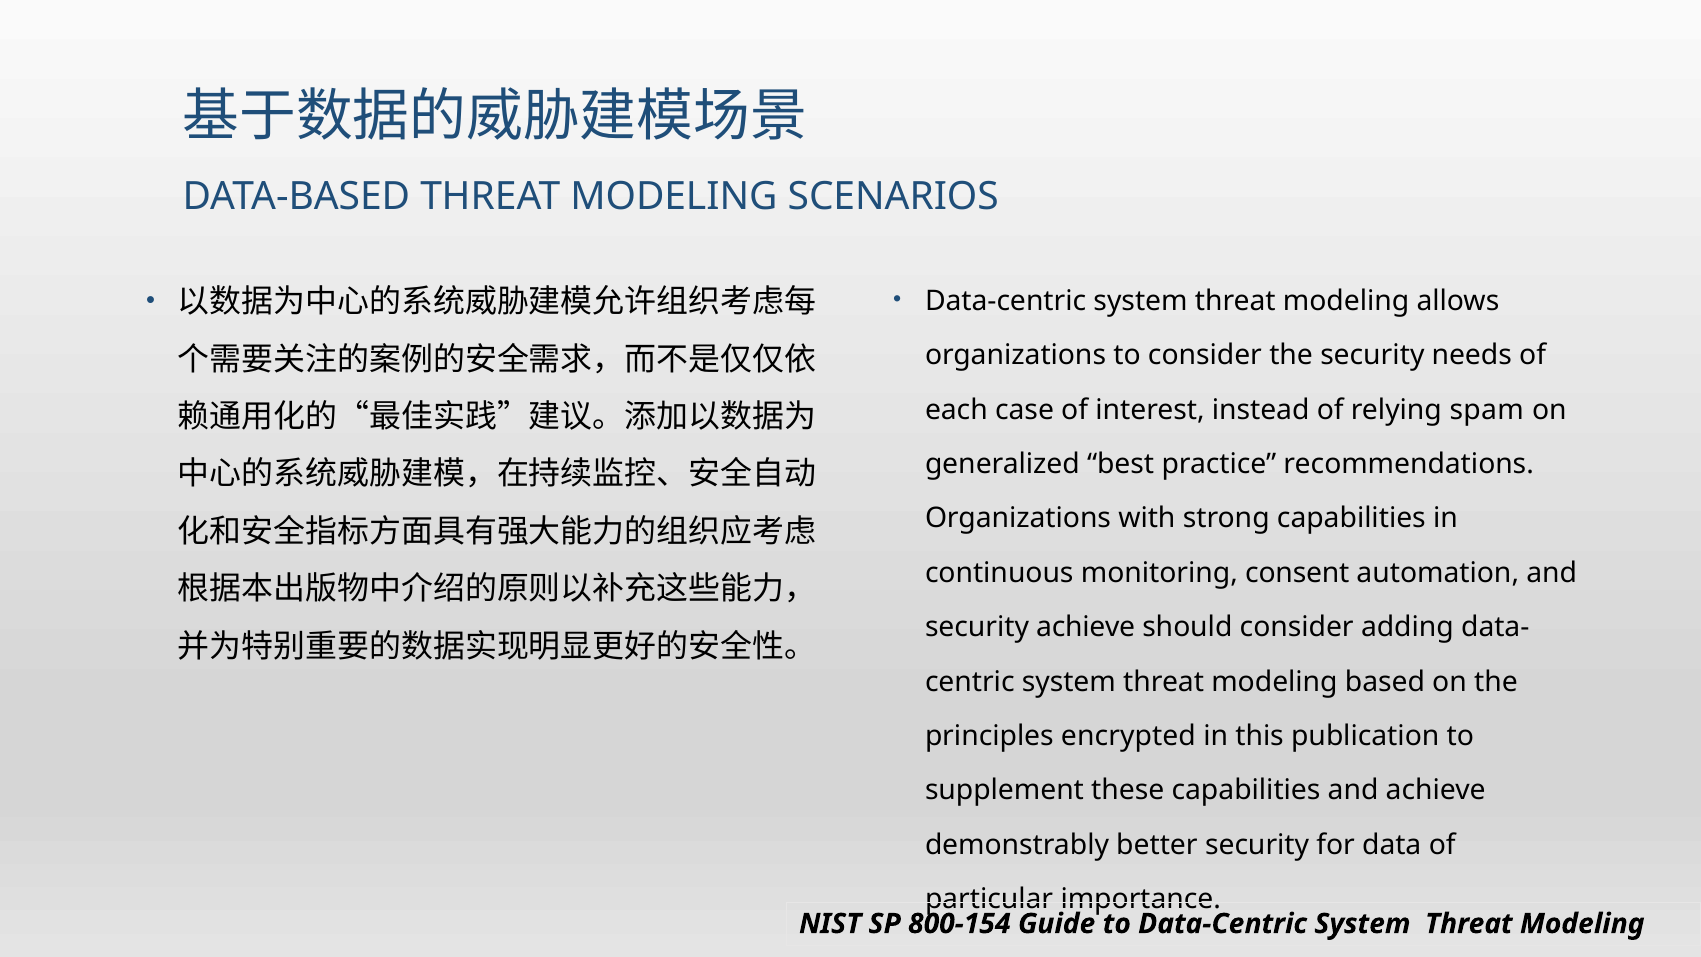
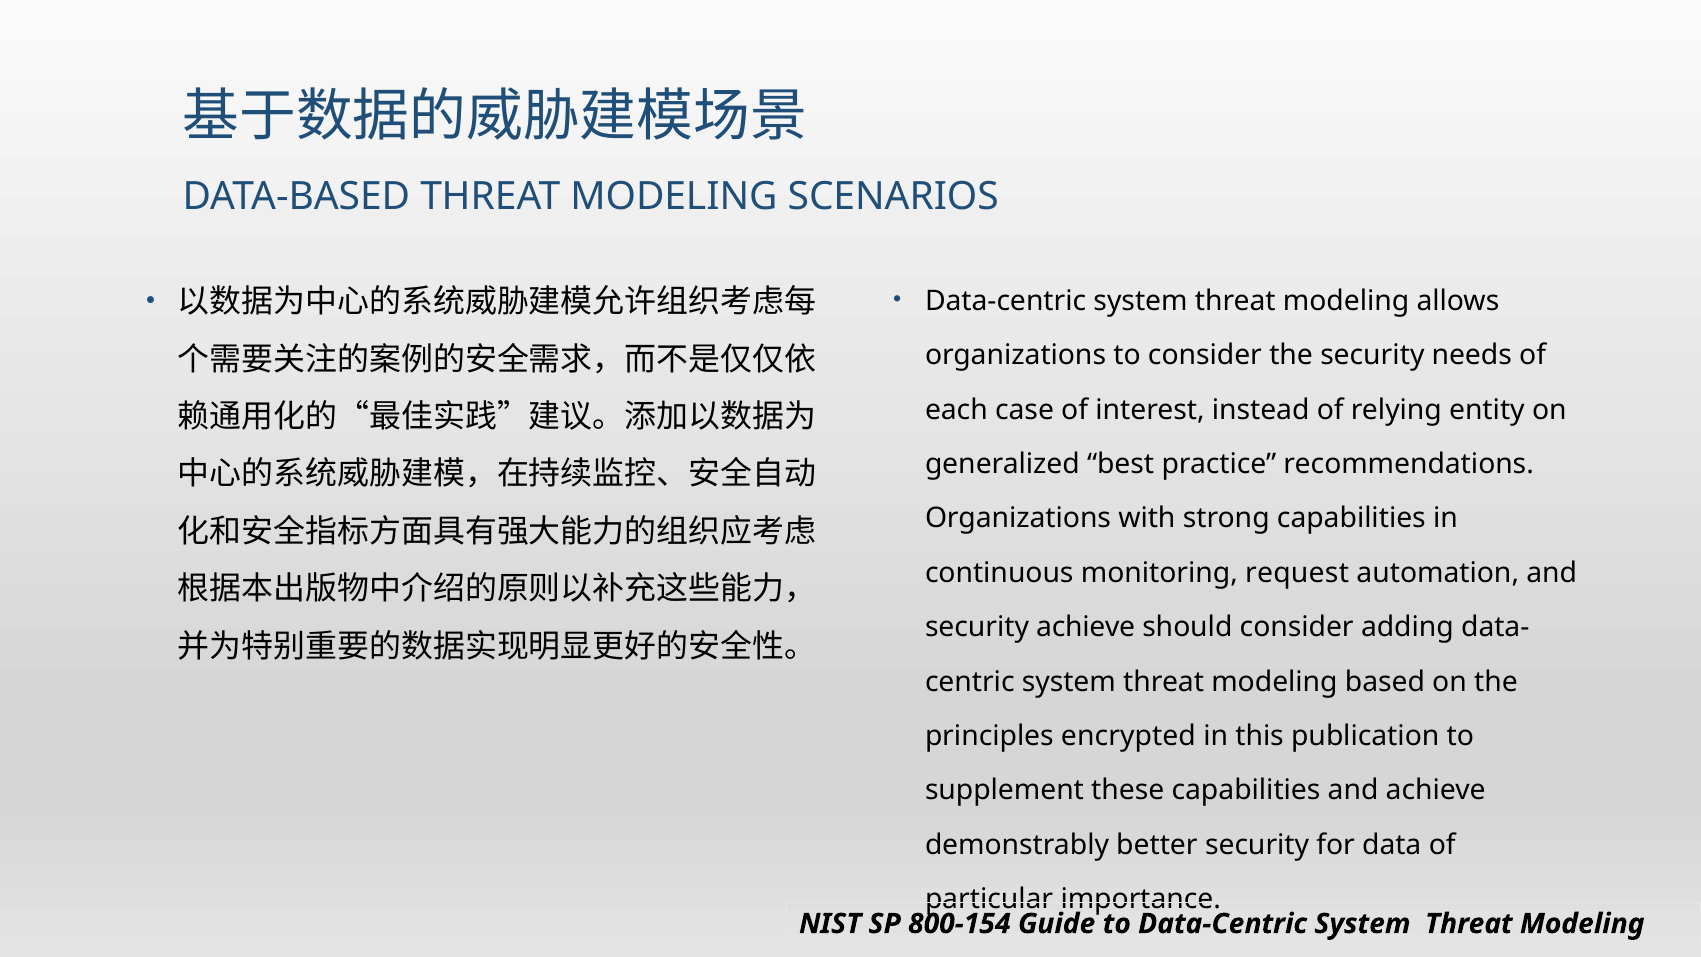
spam: spam -> entity
consent: consent -> request
